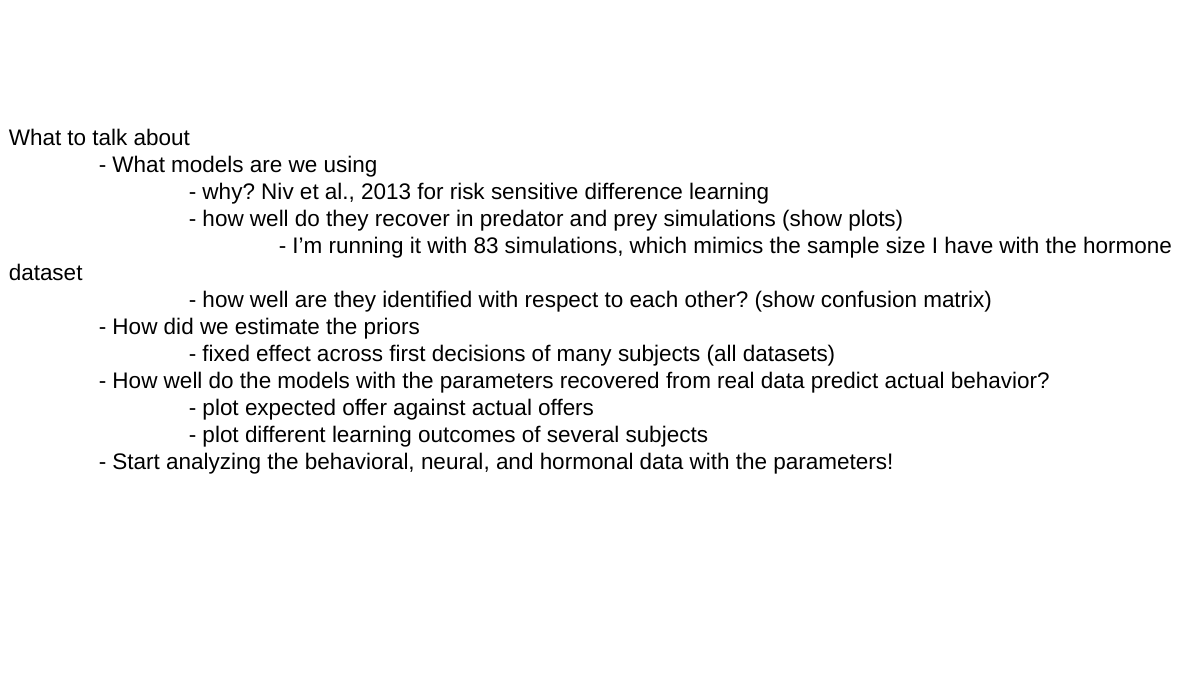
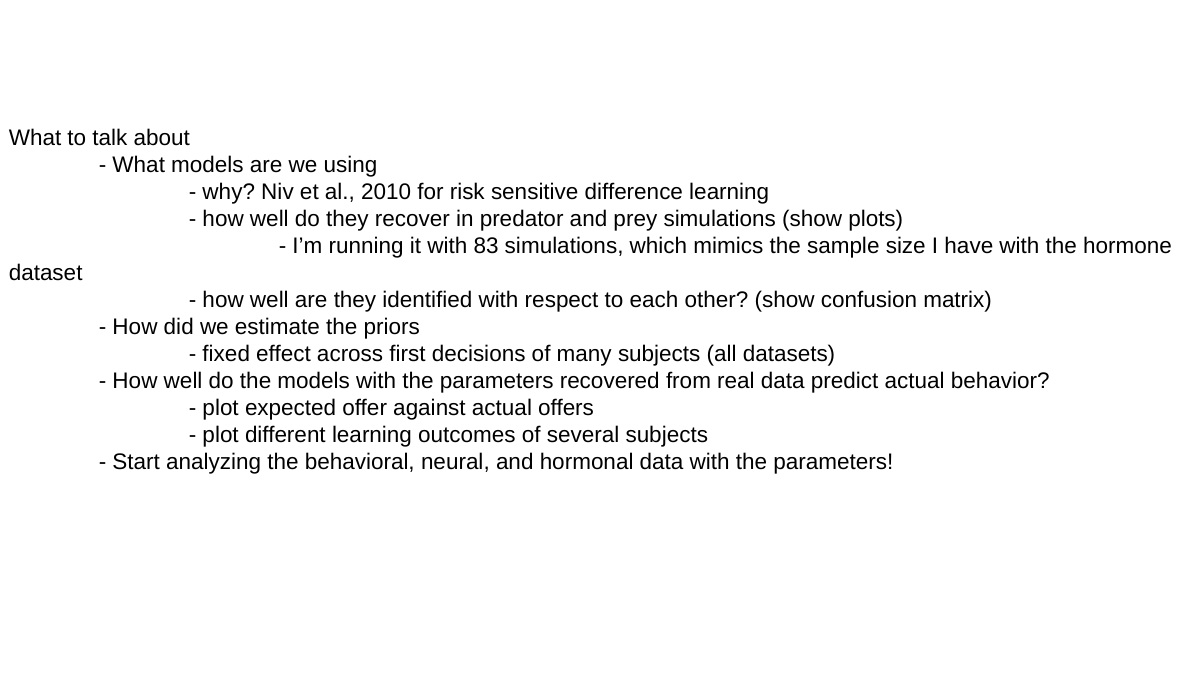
2013: 2013 -> 2010
